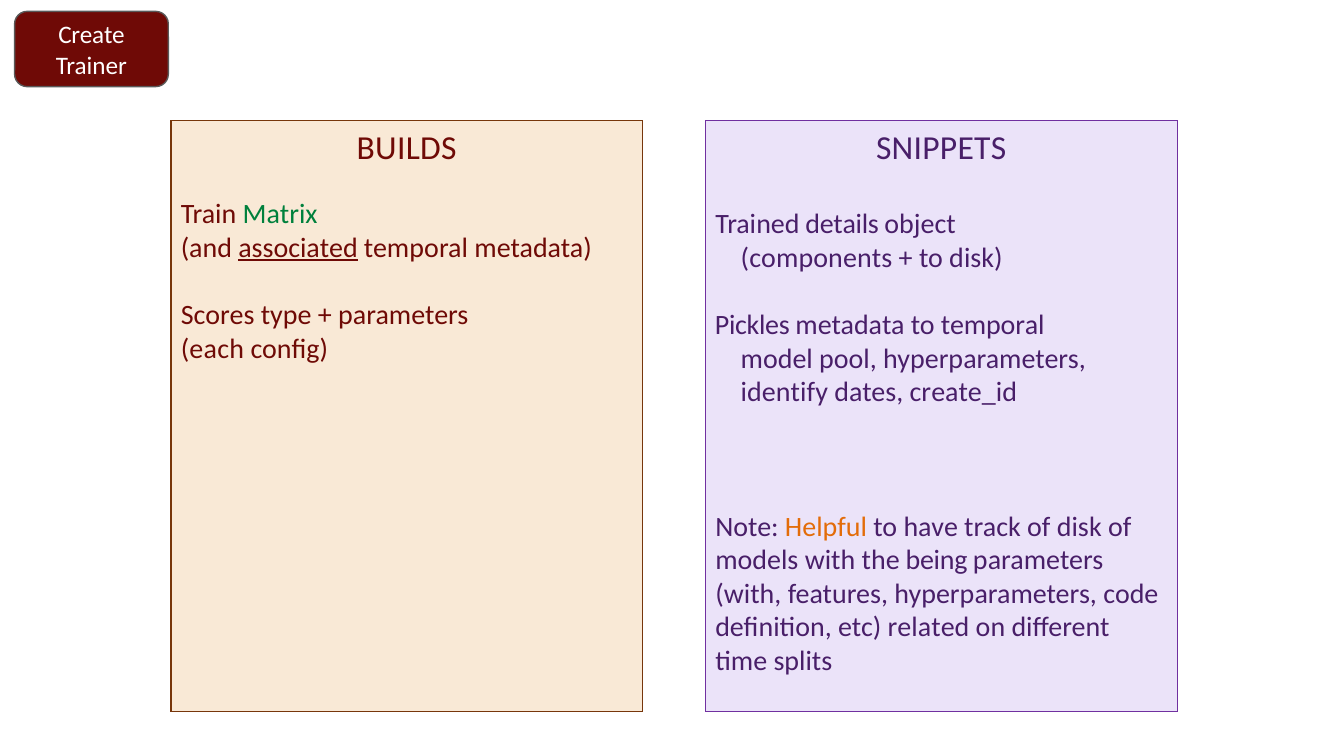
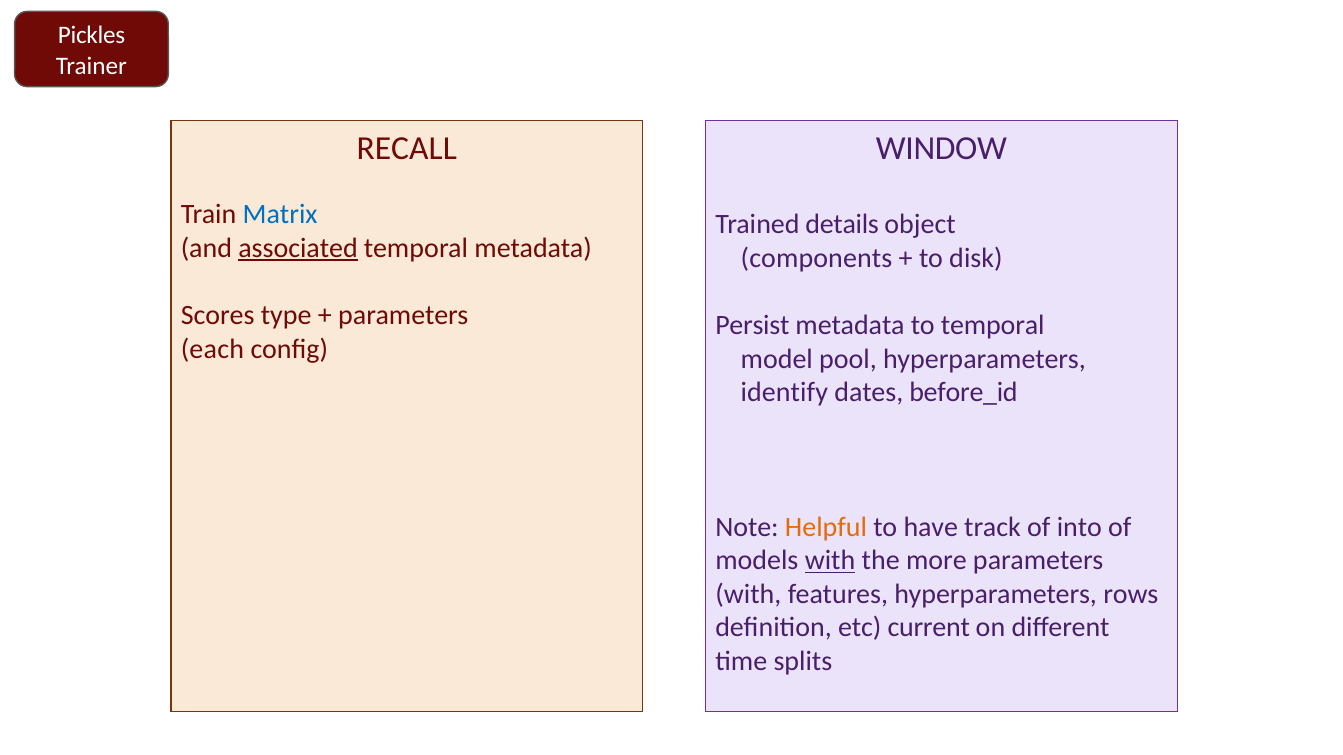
Create: Create -> Pickles
BUILDS: BUILDS -> RECALL
SNIPPETS: SNIPPETS -> WINDOW
Matrix colour: green -> blue
Pickles: Pickles -> Persist
create_id: create_id -> before_id
of disk: disk -> into
with at (830, 561) underline: none -> present
being: being -> more
code: code -> rows
related: related -> current
